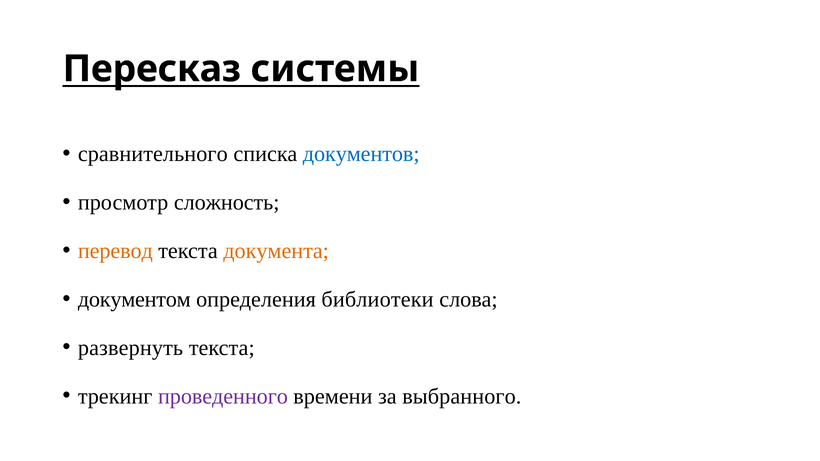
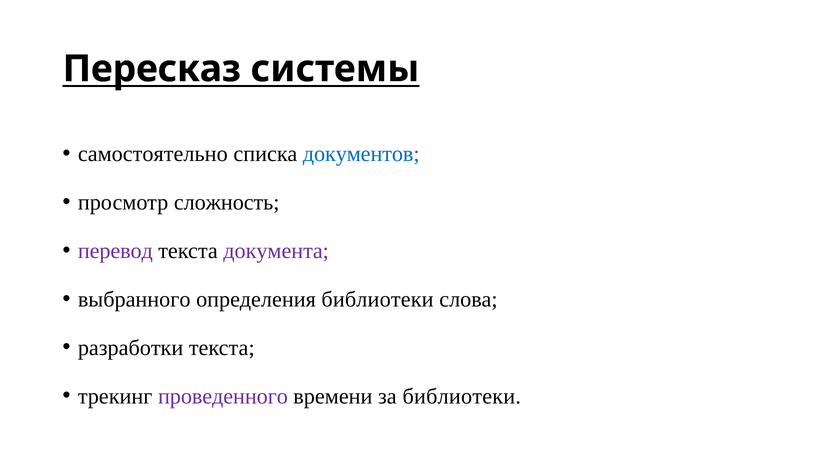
сравнительного: сравнительного -> самостоятельно
перевод colour: orange -> purple
документа colour: orange -> purple
документом: документом -> выбранного
развернуть: развернуть -> разработки
за выбранного: выбранного -> библиотеки
